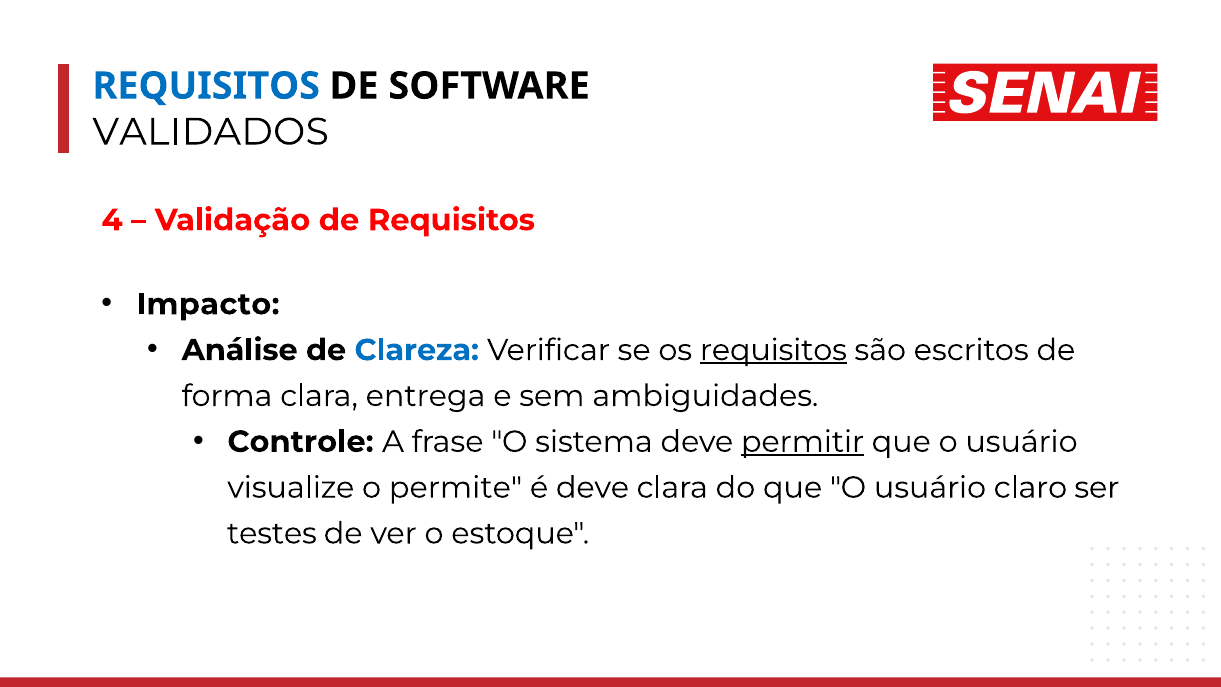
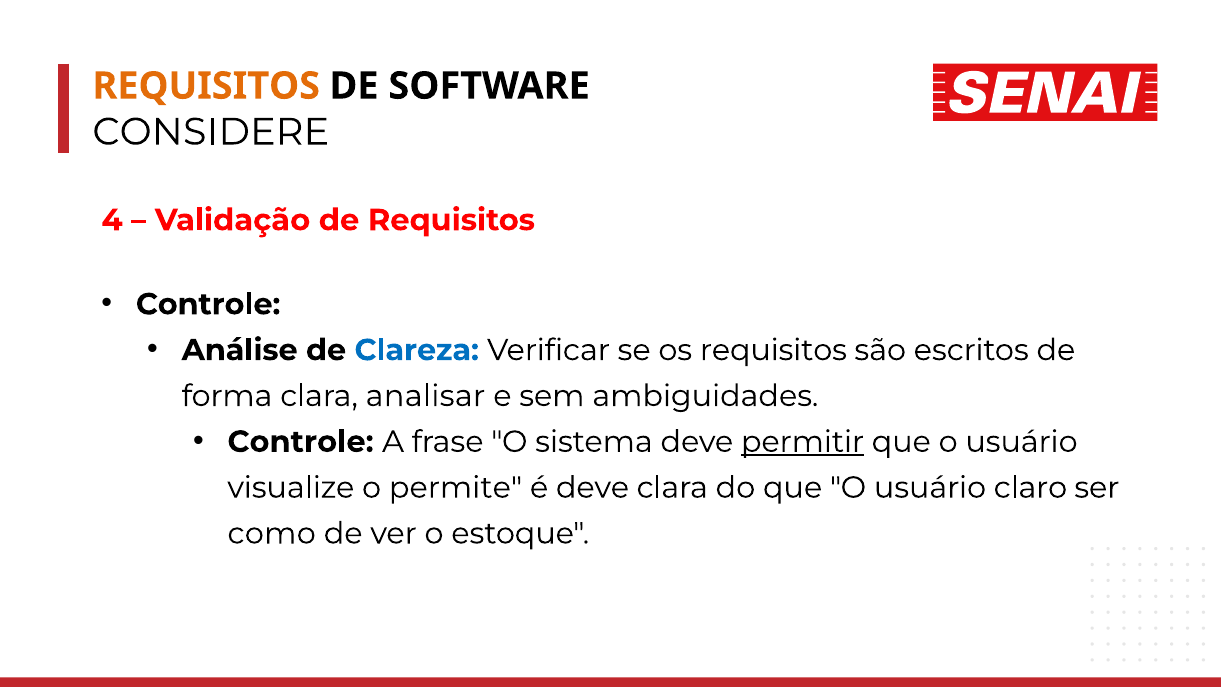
REQUISITOS at (206, 86) colour: blue -> orange
VALIDADOS: VALIDADOS -> CONSIDERE
Impacto at (208, 304): Impacto -> Controle
requisitos at (773, 350) underline: present -> none
entrega: entrega -> analisar
testes: testes -> como
